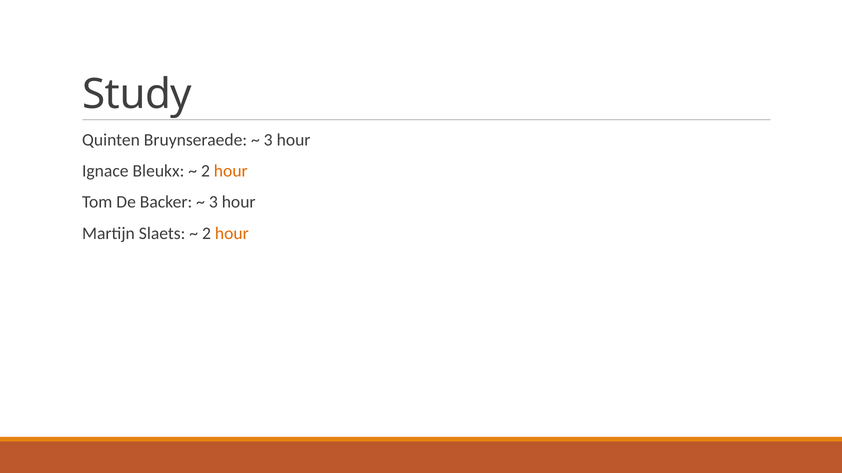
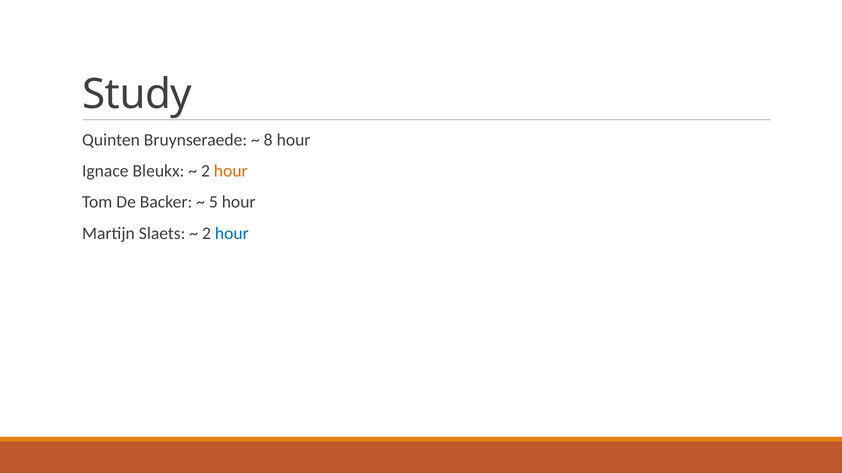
3 at (268, 140): 3 -> 8
3 at (213, 202): 3 -> 5
hour at (232, 234) colour: orange -> blue
